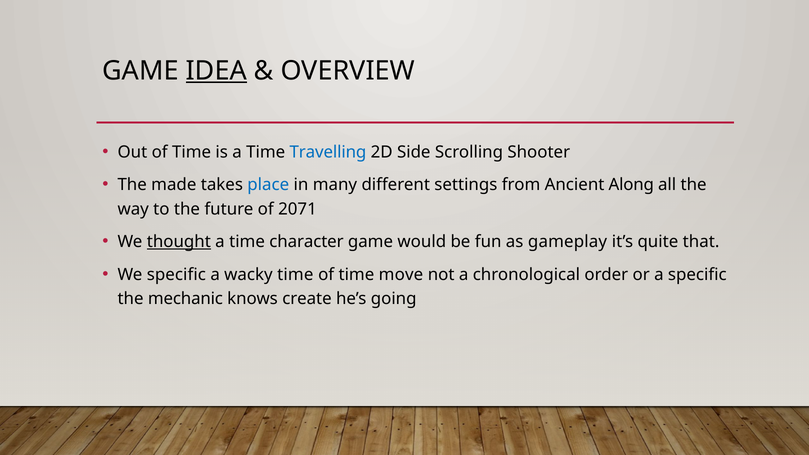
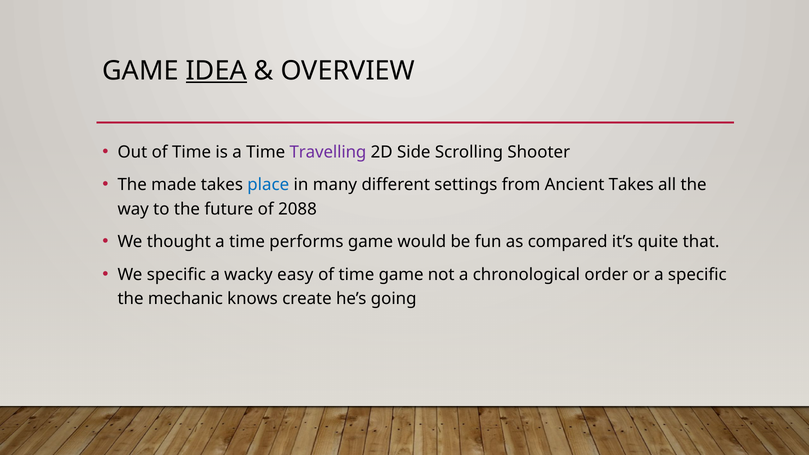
Travelling colour: blue -> purple
Ancient Along: Along -> Takes
2071: 2071 -> 2088
thought underline: present -> none
character: character -> performs
gameplay: gameplay -> compared
wacky time: time -> easy
time move: move -> game
